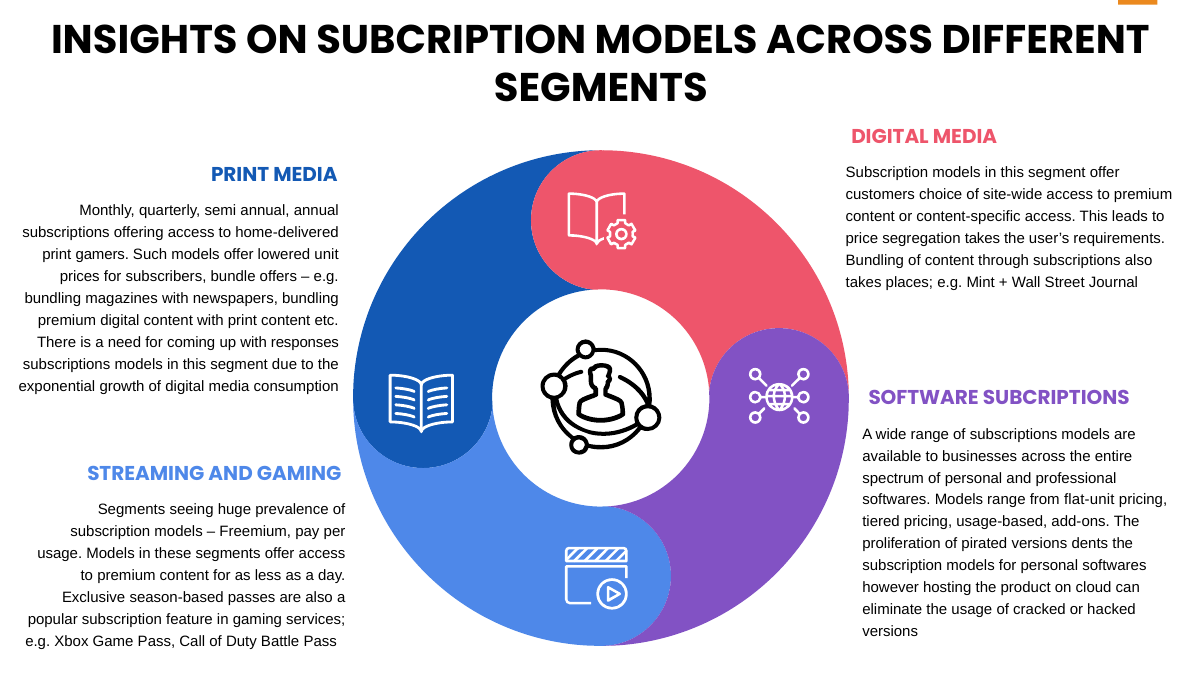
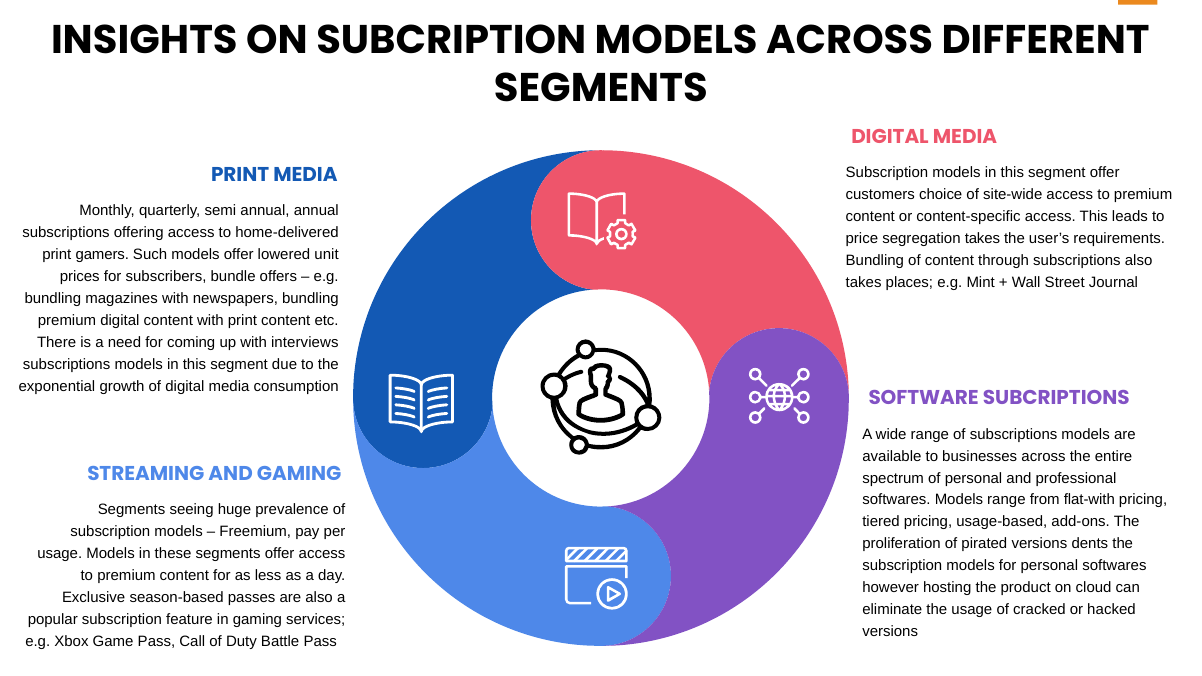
responses: responses -> interviews
flat-unit: flat-unit -> flat-with
